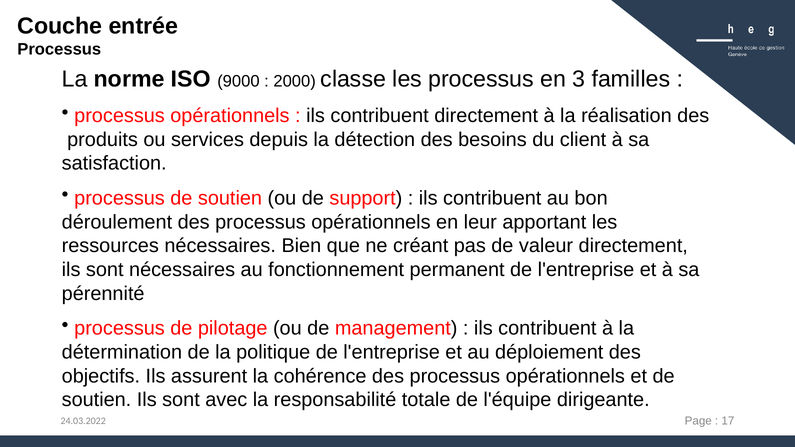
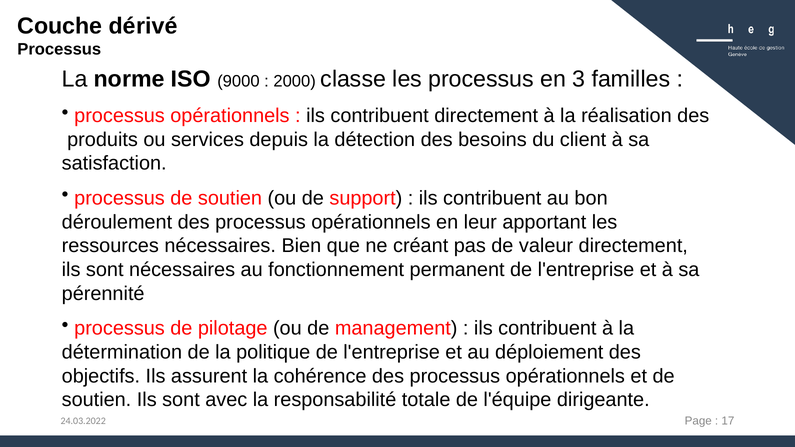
entrée: entrée -> dérivé
